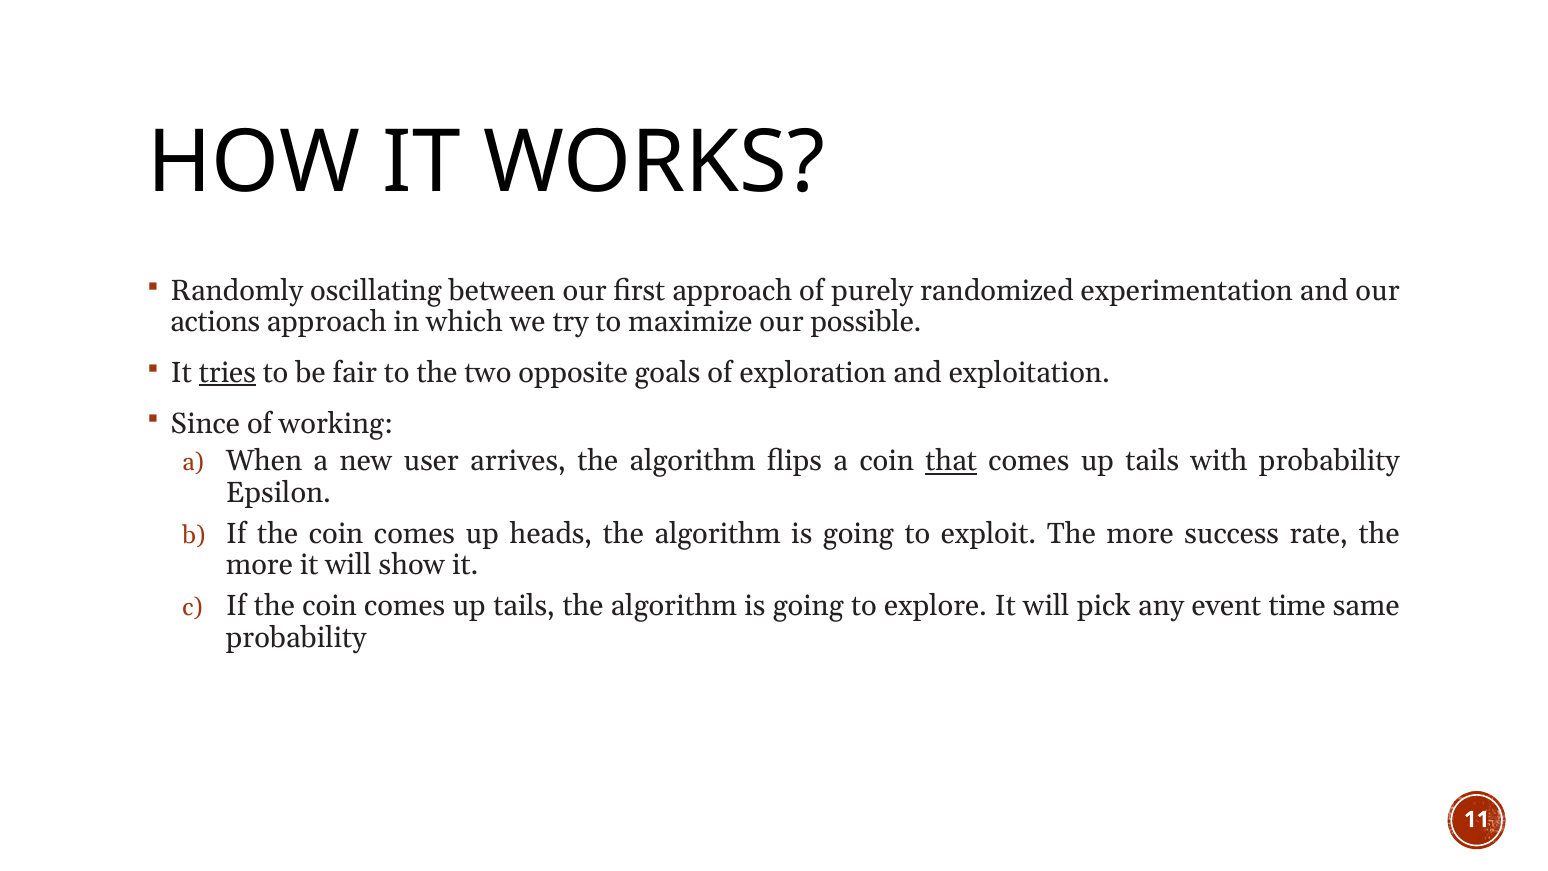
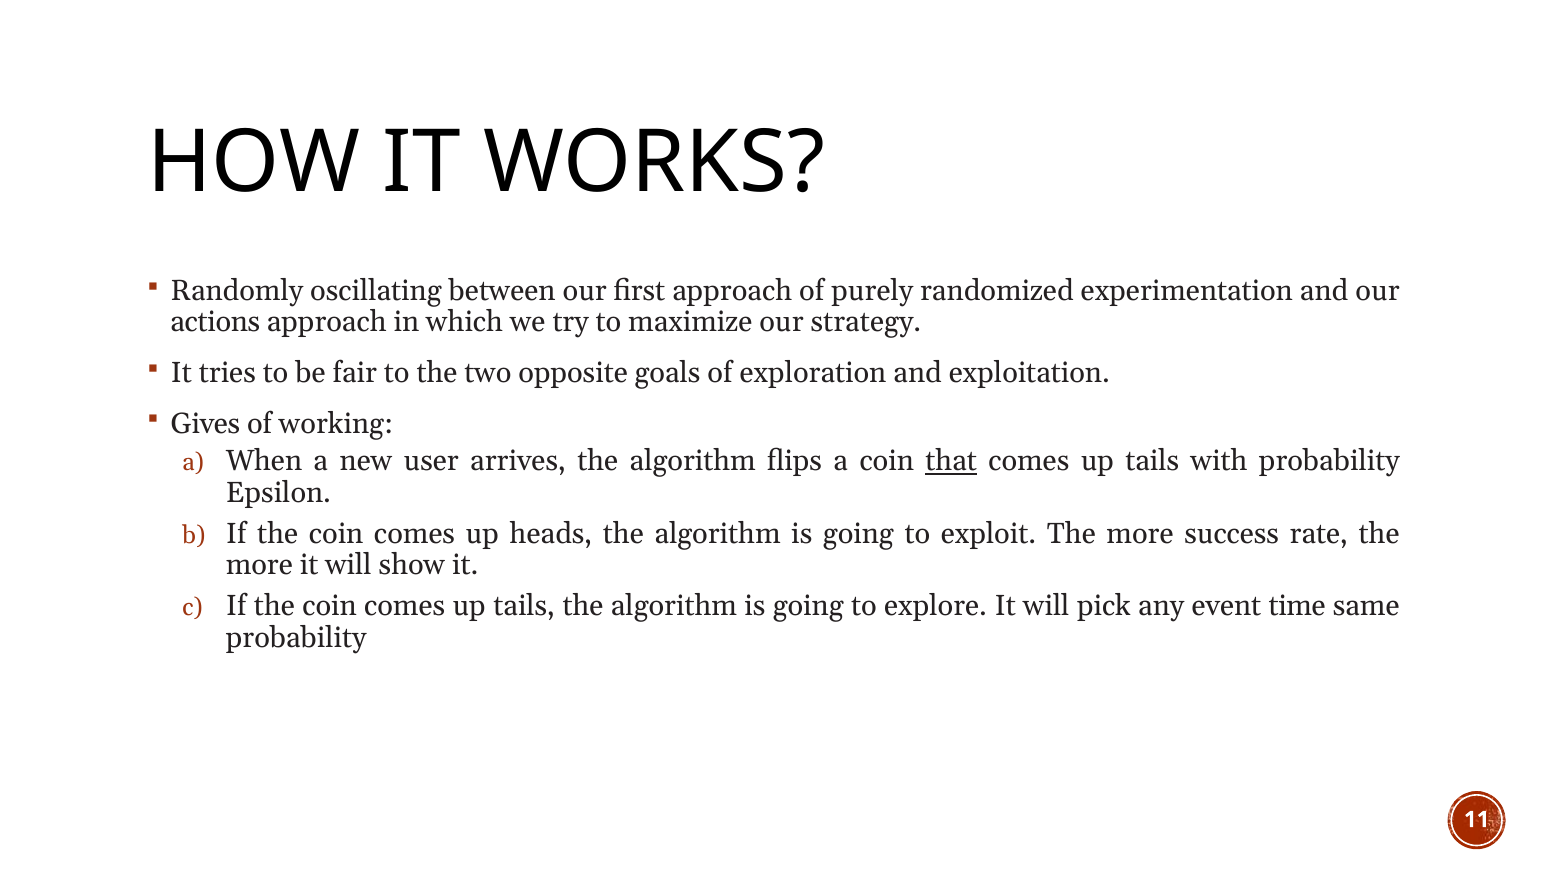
possible: possible -> strategy
tries underline: present -> none
Since: Since -> Gives
